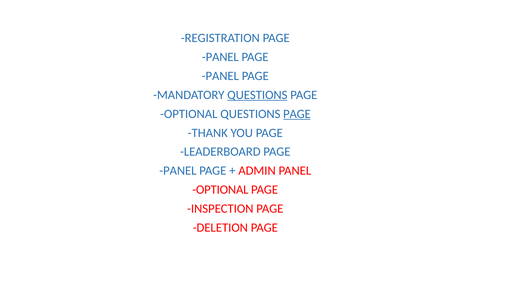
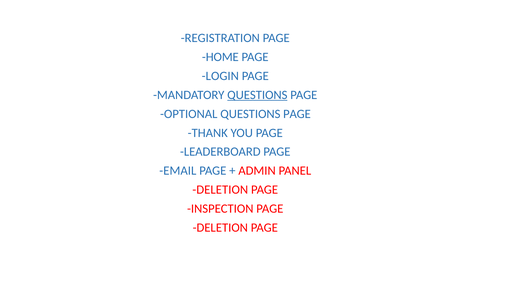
PANEL at (220, 57): PANEL -> HOME
PANEL at (220, 76): PANEL -> LOGIN
PAGE at (297, 114) underline: present -> none
PANEL at (178, 171): PANEL -> EMAIL
OPTIONAL at (220, 190): OPTIONAL -> DELETION
